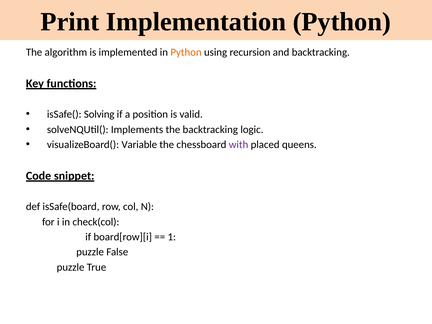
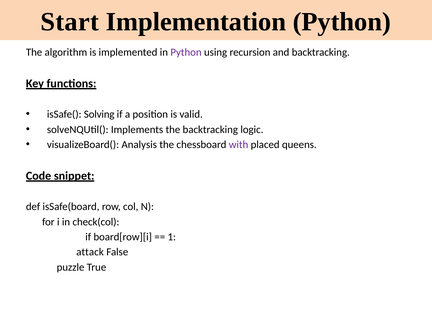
Print: Print -> Start
Python at (186, 52) colour: orange -> purple
Variable: Variable -> Analysis
puzzle at (90, 252): puzzle -> attack
